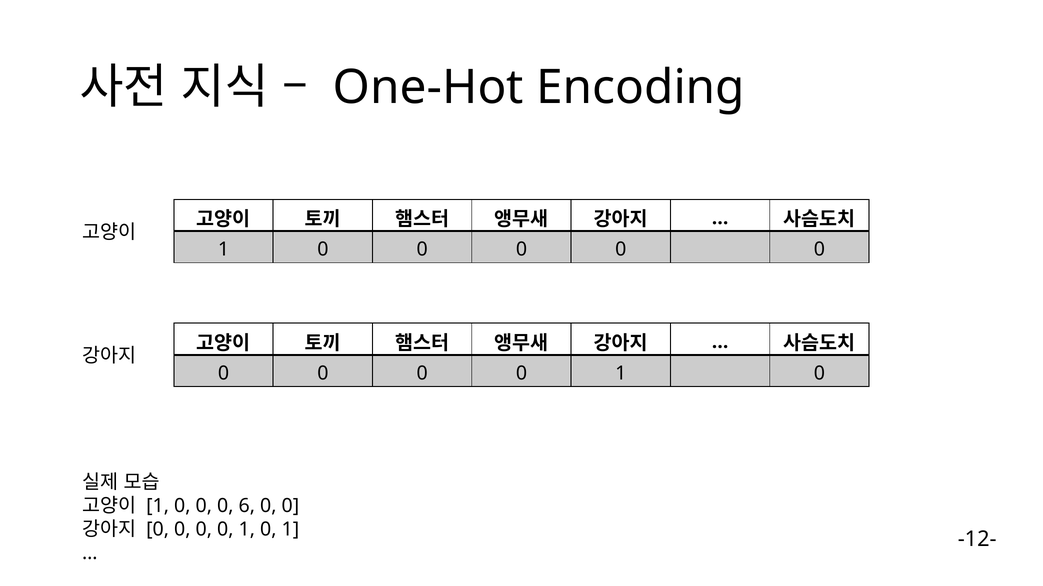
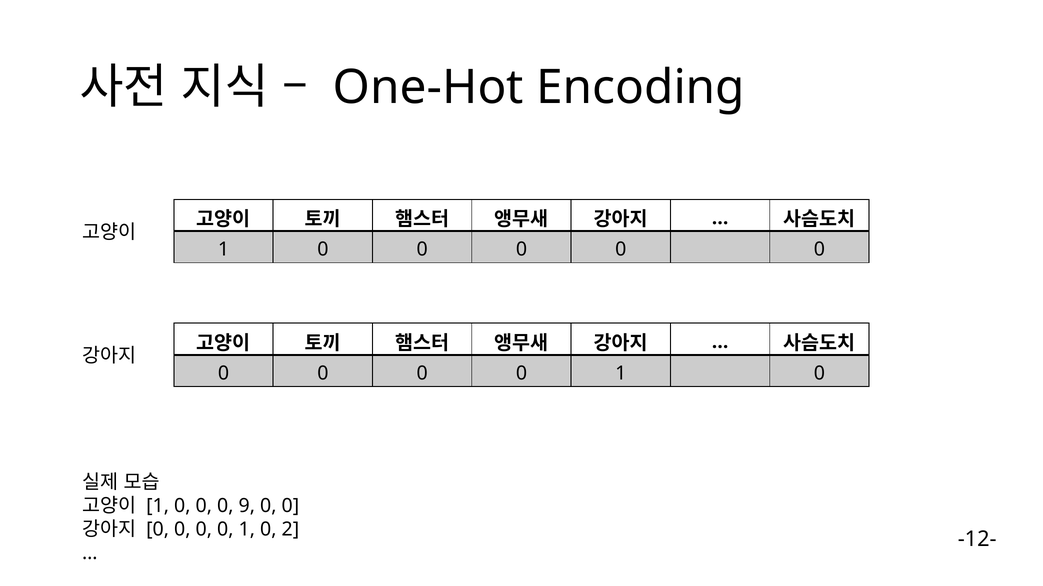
6: 6 -> 9
1 0 1: 1 -> 2
